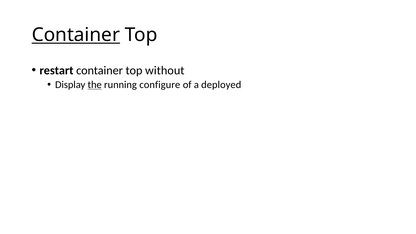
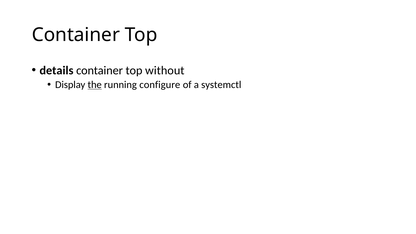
Container at (76, 35) underline: present -> none
restart: restart -> details
deployed: deployed -> systemctl
